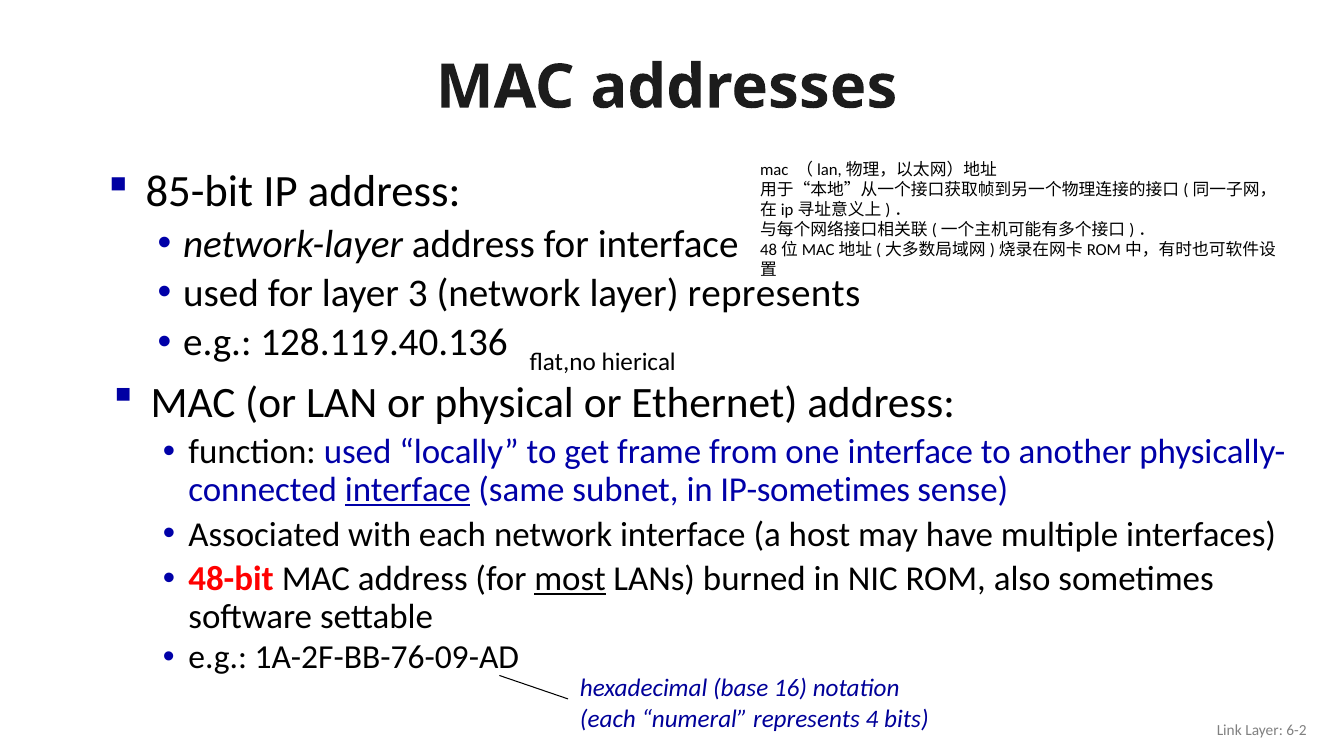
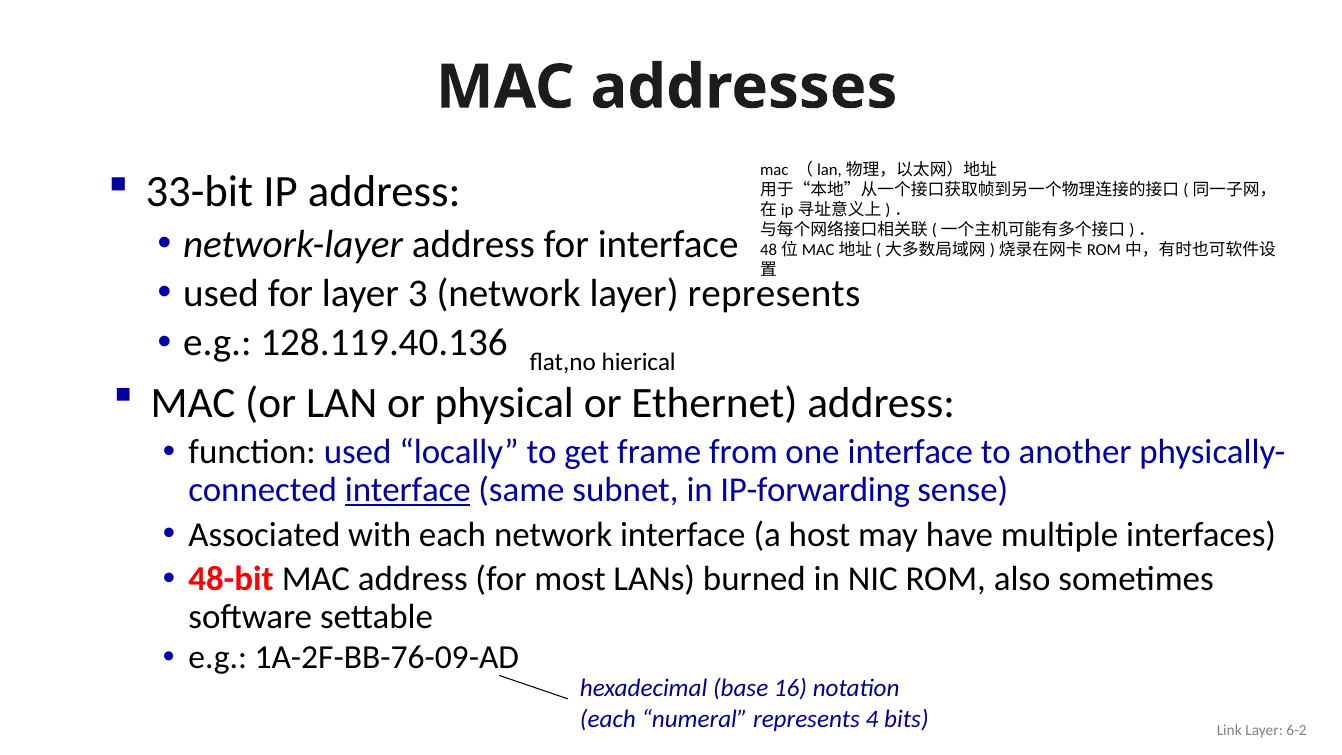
85-bit: 85-bit -> 33-bit
IP-sometimes: IP-sometimes -> IP-forwarding
most underline: present -> none
